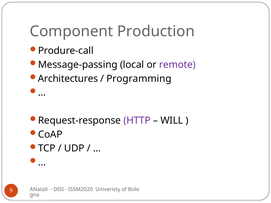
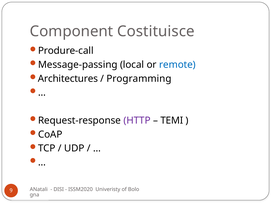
Production: Production -> Costituisce
remote colour: purple -> blue
WILL: WILL -> TEMI
